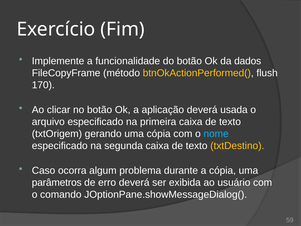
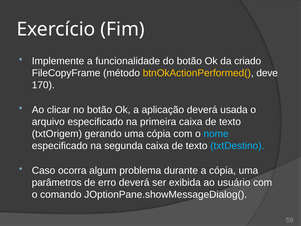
dados: dados -> criado
flush: flush -> deve
txtDestino colour: yellow -> light blue
